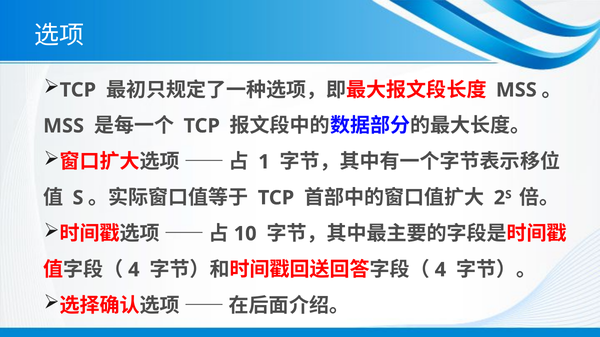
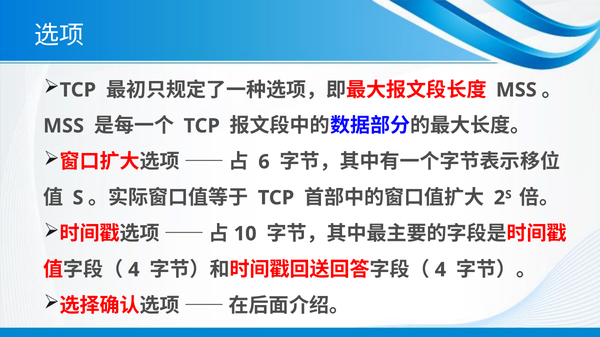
1: 1 -> 6
